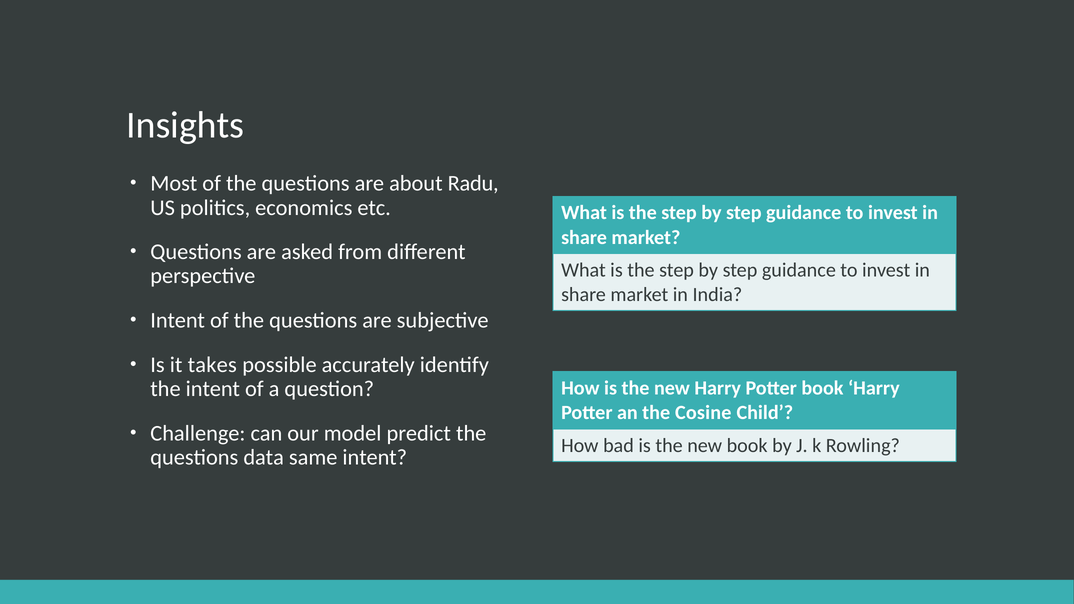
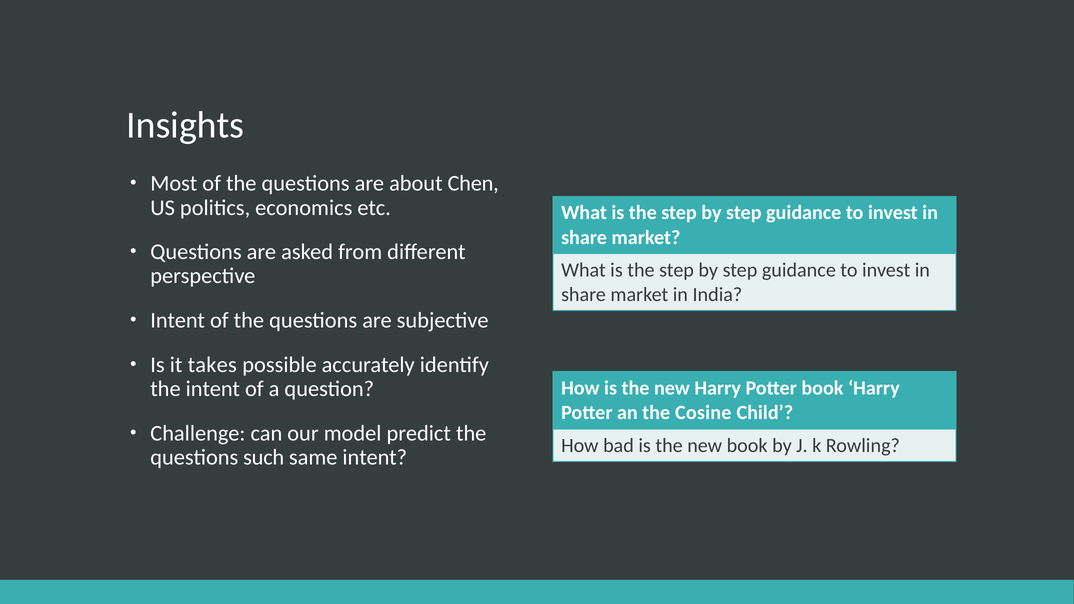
Radu: Radu -> Chen
data: data -> such
